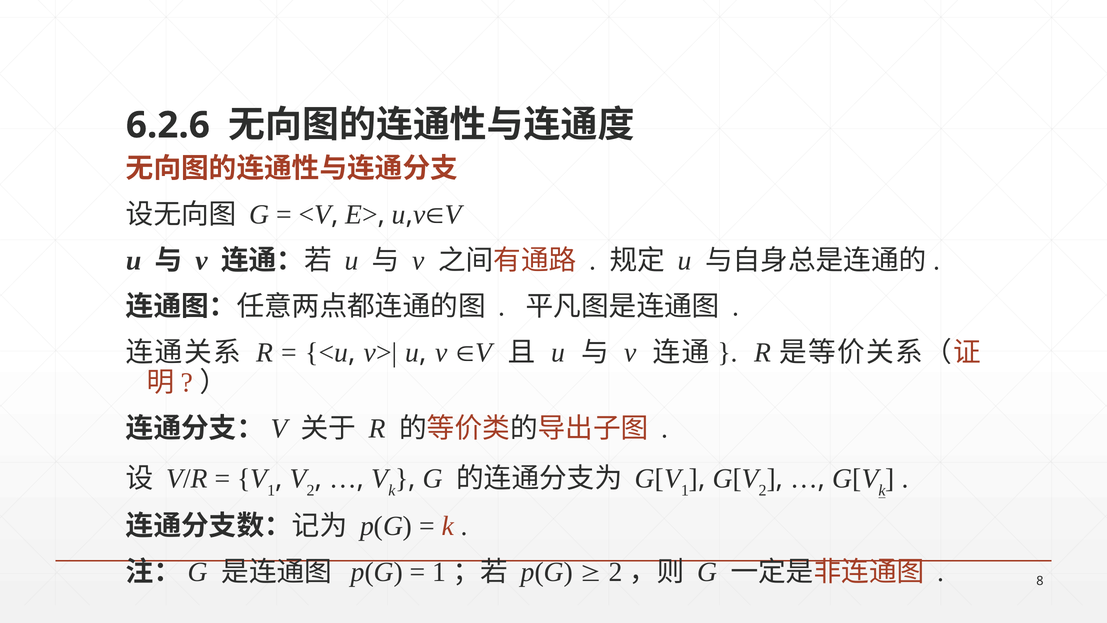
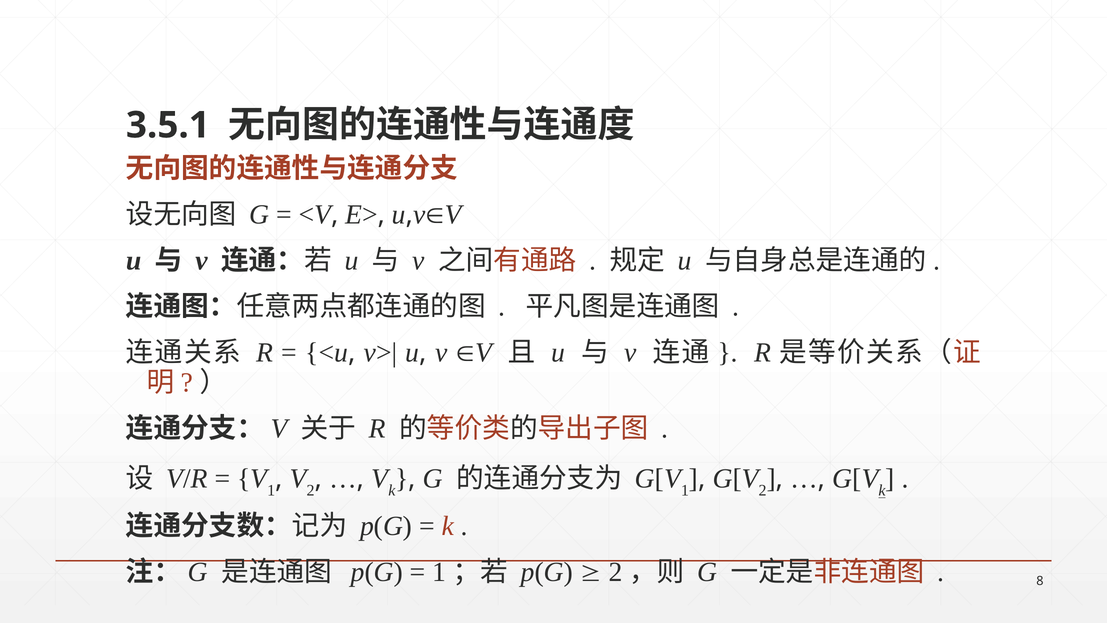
6.2.6: 6.2.6 -> 3.5.1
